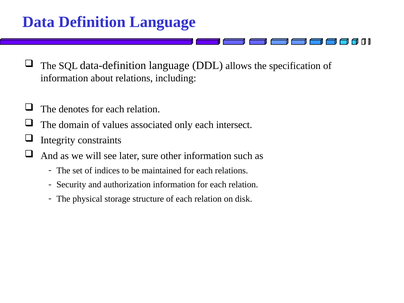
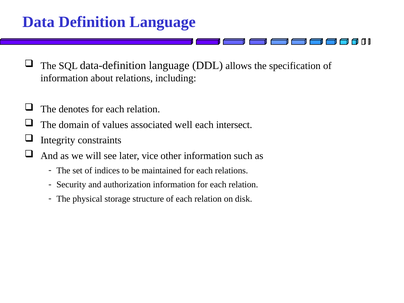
only: only -> well
sure: sure -> vice
